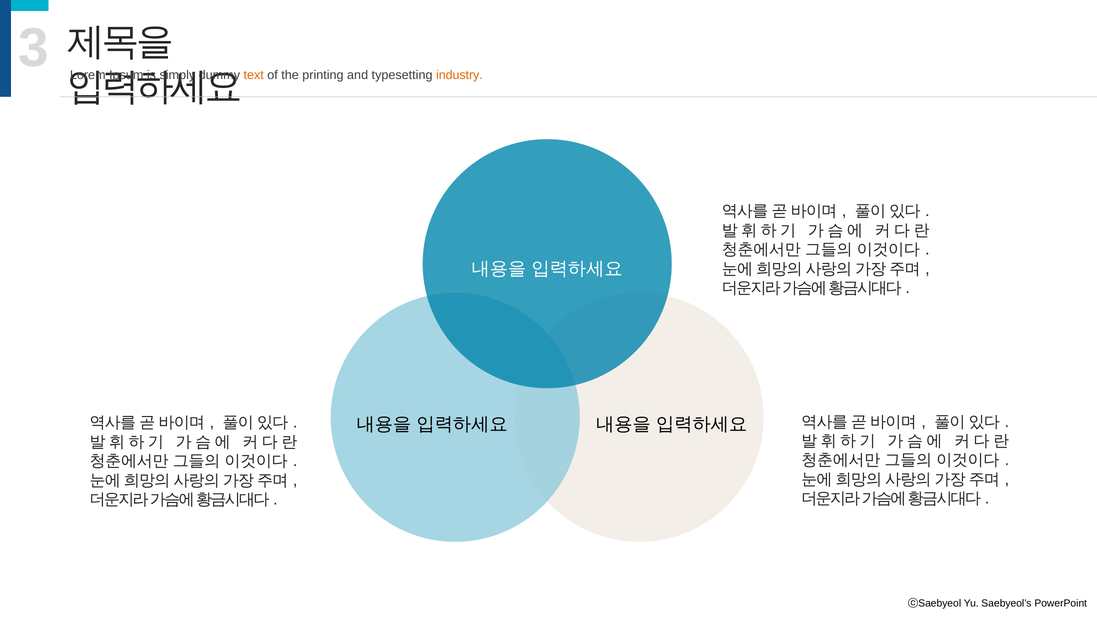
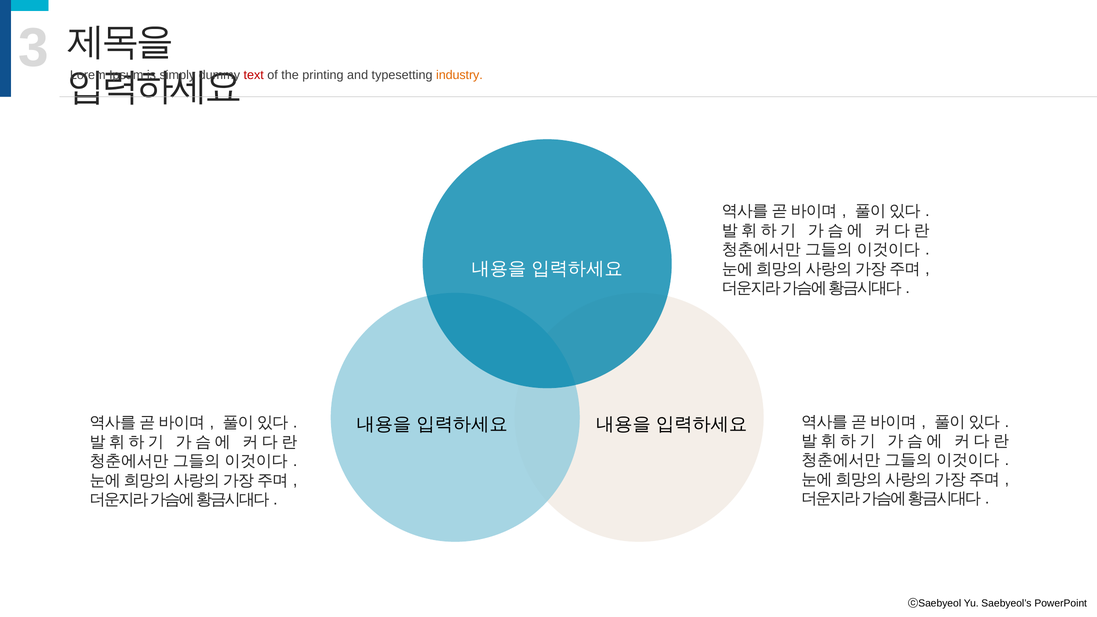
text colour: orange -> red
